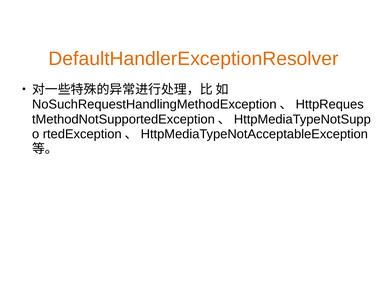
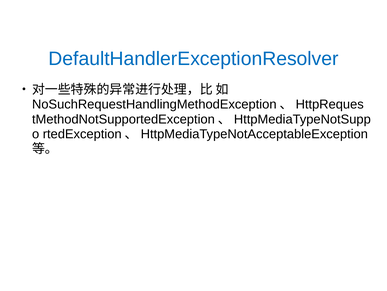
DefaultHandlerExceptionResolver colour: orange -> blue
